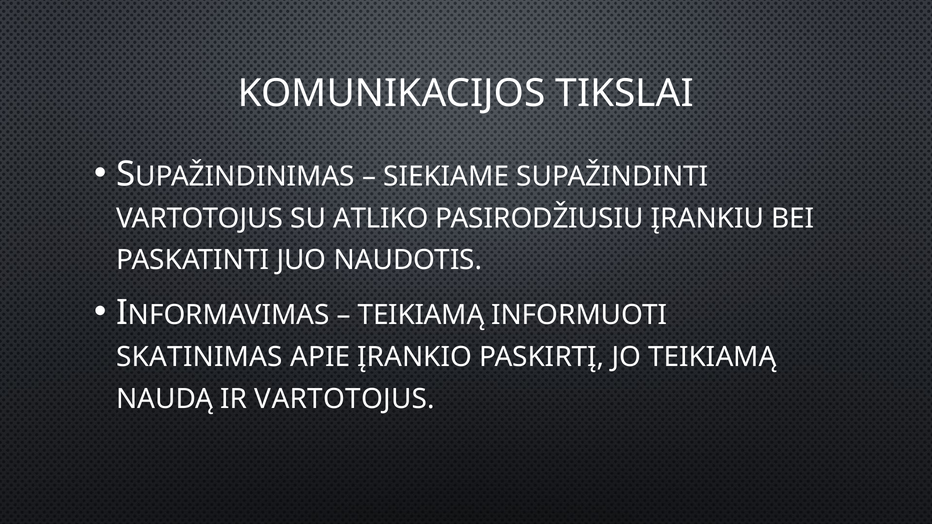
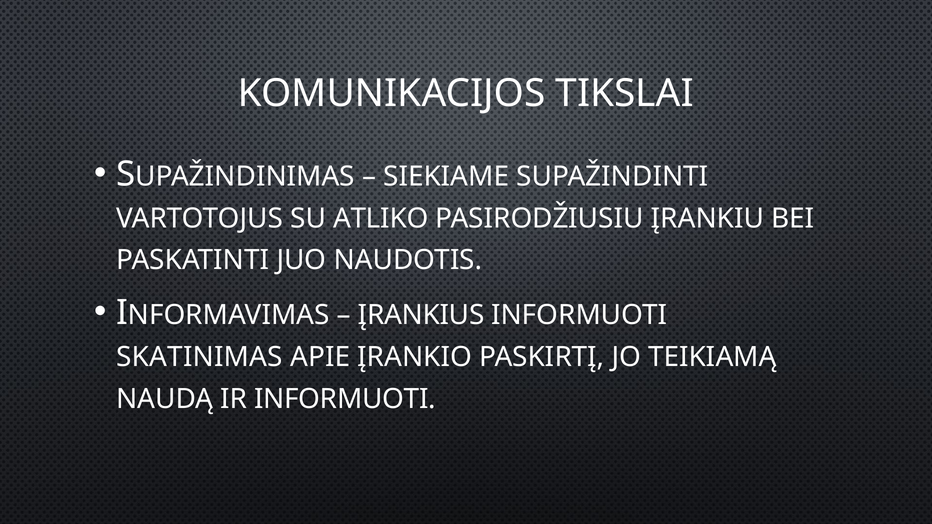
TEIKIAMĄ at (421, 315): TEIKIAMĄ -> ĮRANKIUS
IR VARTOTOJUS: VARTOTOJUS -> INFORMUOTI
